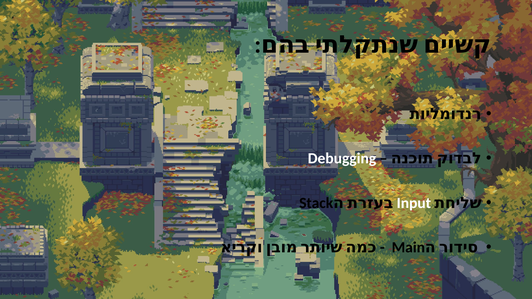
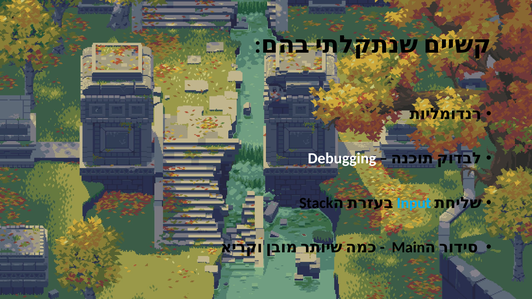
Input colour: white -> light blue
